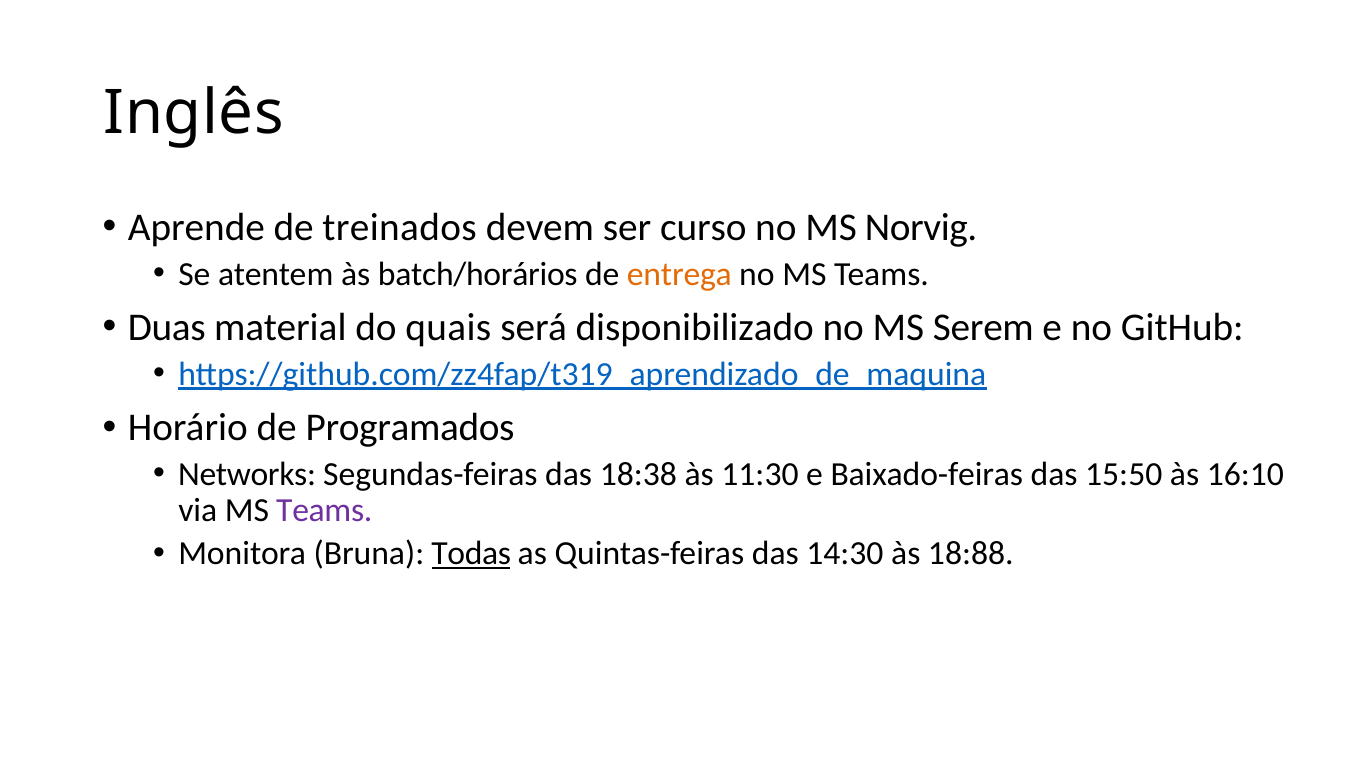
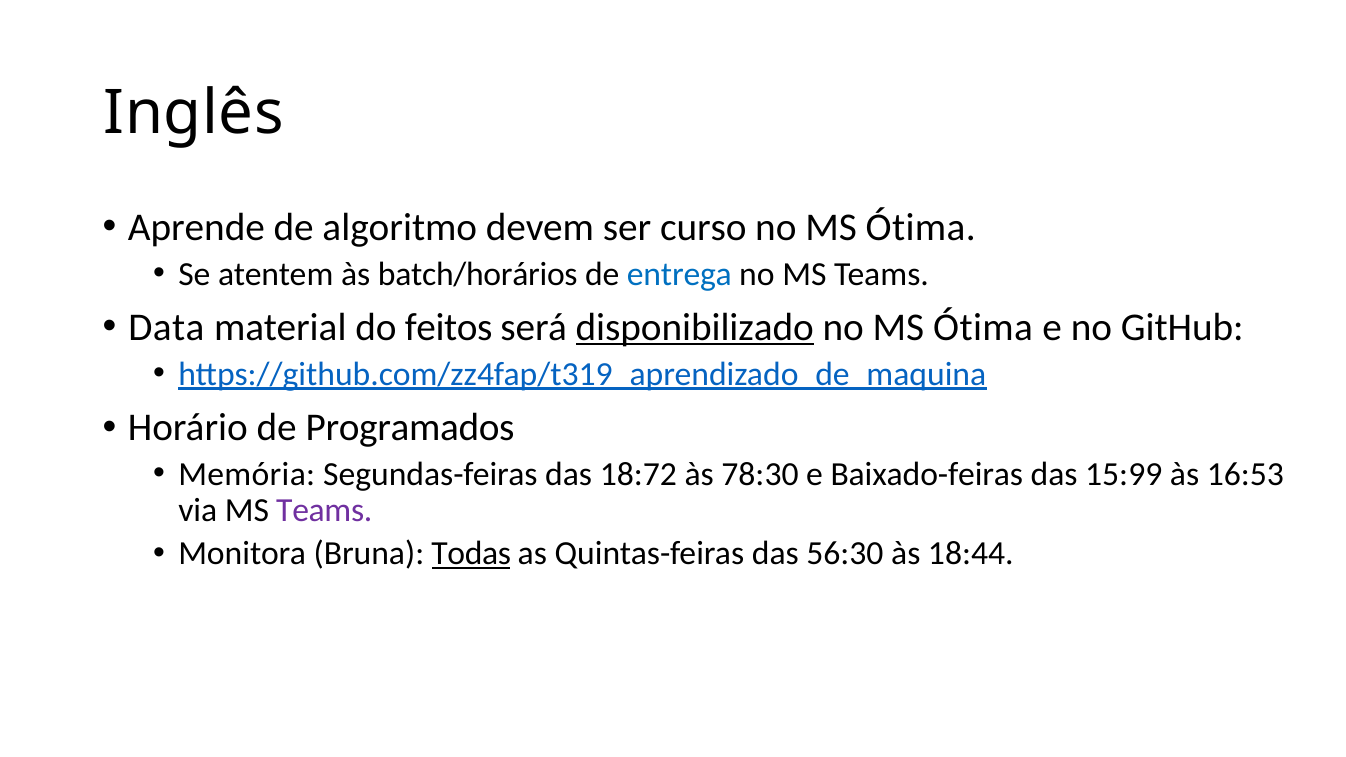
treinados: treinados -> algoritmo
Norvig at (921, 228): Norvig -> Ótima
entrega colour: orange -> blue
Duas: Duas -> Data
quais: quais -> feitos
disponibilizado underline: none -> present
Serem at (983, 327): Serem -> Ótima
Networks: Networks -> Memória
18:38: 18:38 -> 18:72
11:30: 11:30 -> 78:30
15:50: 15:50 -> 15:99
16:10: 16:10 -> 16:53
14:30: 14:30 -> 56:30
18:88: 18:88 -> 18:44
